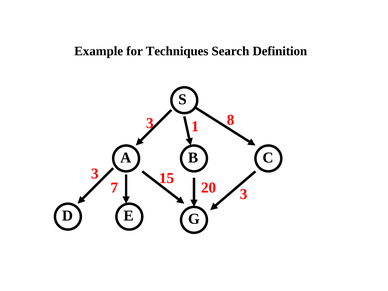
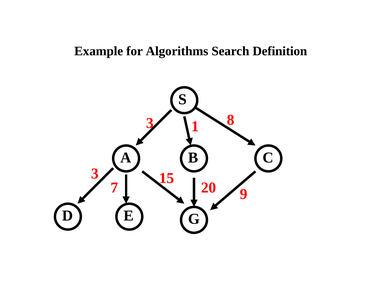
Techniques: Techniques -> Algorithms
20 3: 3 -> 9
